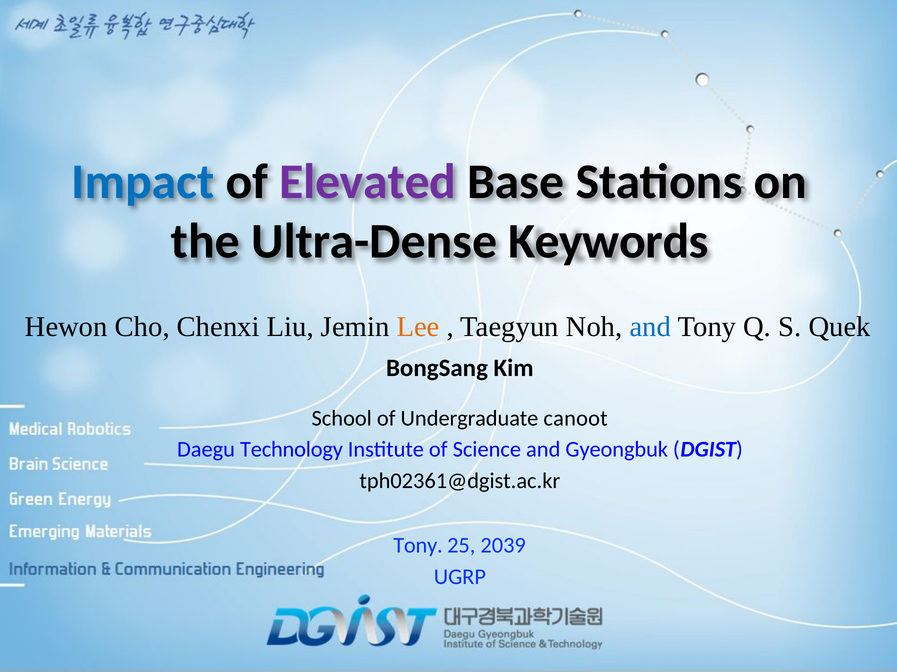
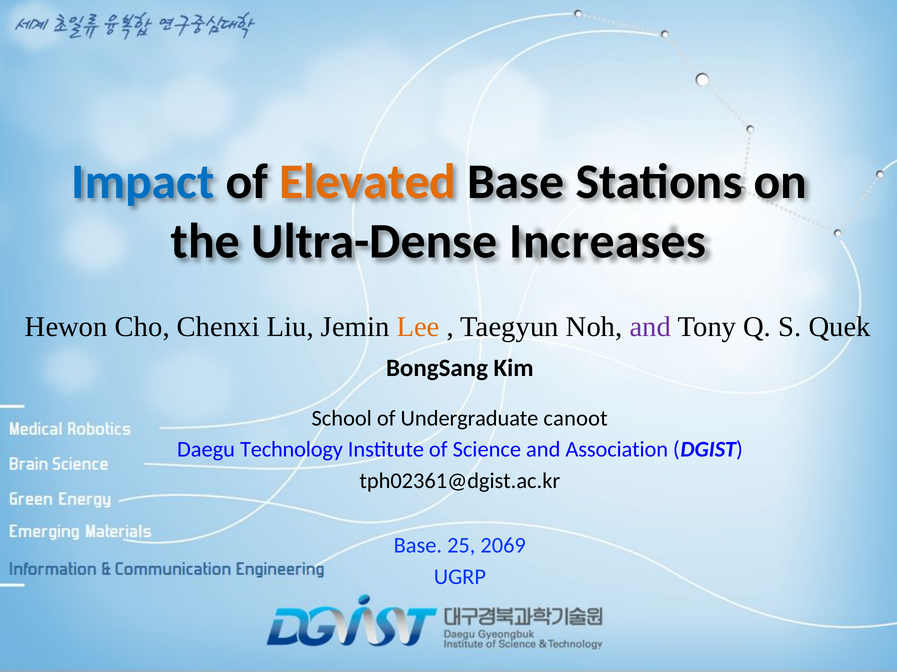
Elevated colour: purple -> orange
Keywords: Keywords -> Increases
and at (650, 327) colour: blue -> purple
Gyeongbuk: Gyeongbuk -> Association
Tony at (418, 546): Tony -> Base
2039: 2039 -> 2069
